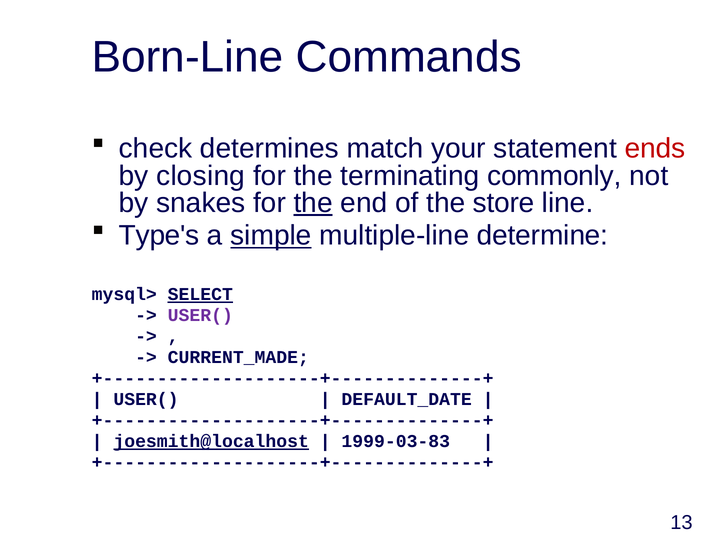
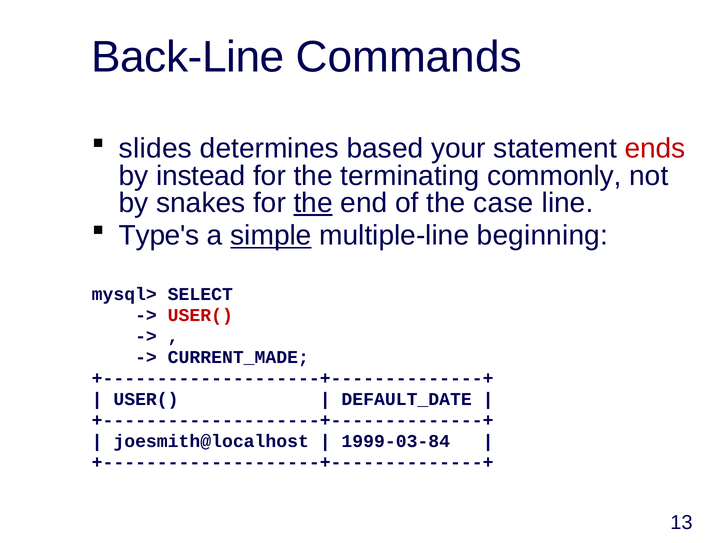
Born-Line: Born-Line -> Back-Line
check: check -> slides
match: match -> based
closing: closing -> instead
store: store -> case
determine: determine -> beginning
SELECT underline: present -> none
USER( at (200, 315) colour: purple -> red
joesmith@localhost underline: present -> none
1999-03-83: 1999-03-83 -> 1999-03-84
